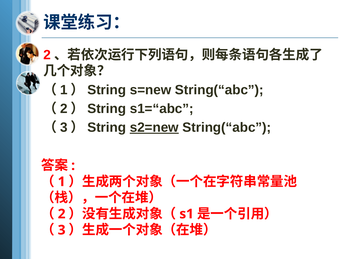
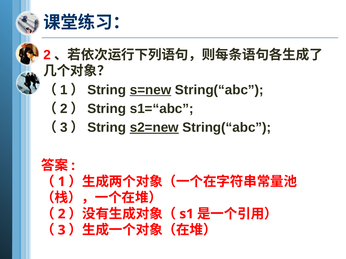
s=new underline: none -> present
